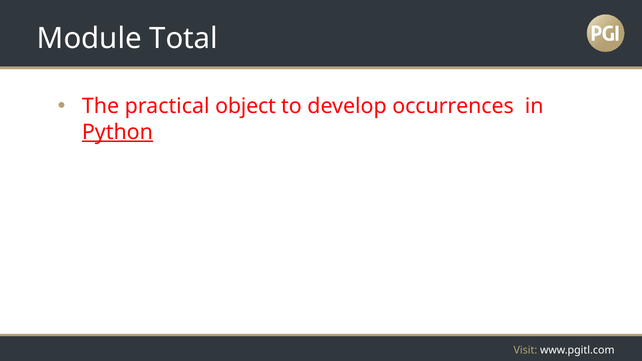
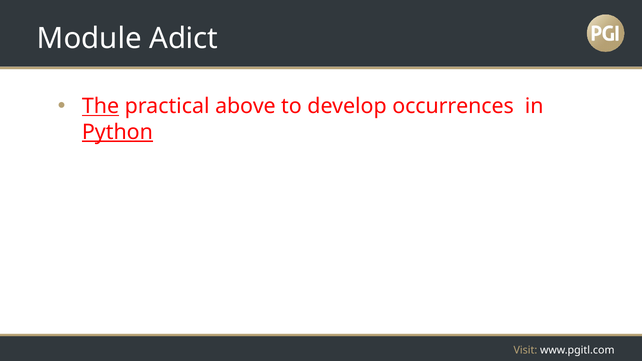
Total: Total -> Adict
The underline: none -> present
object: object -> above
